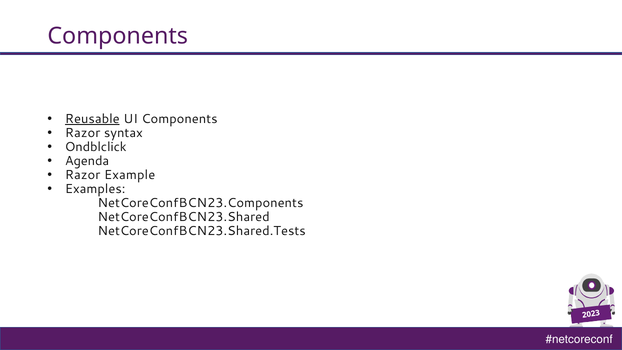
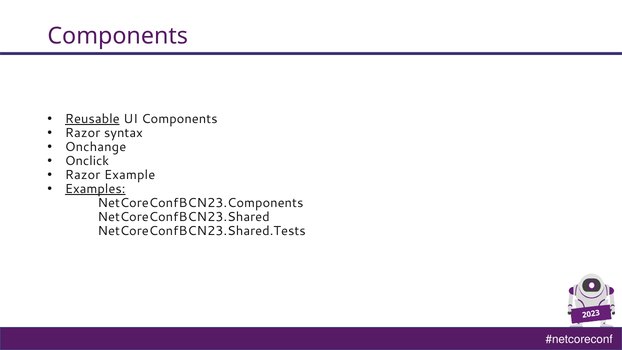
Ondblclick: Ondblclick -> Onchange
Agenda: Agenda -> Onclick
Examples underline: none -> present
